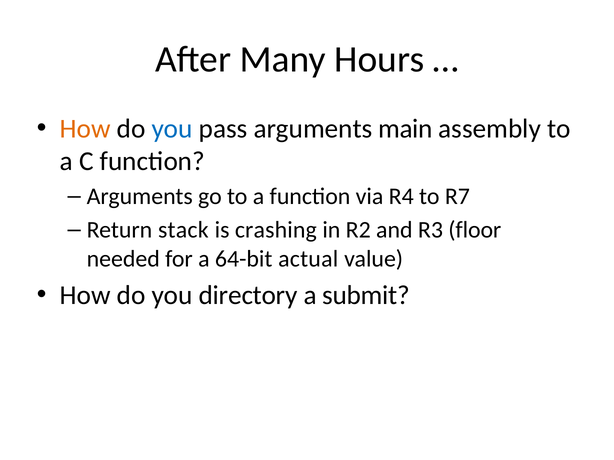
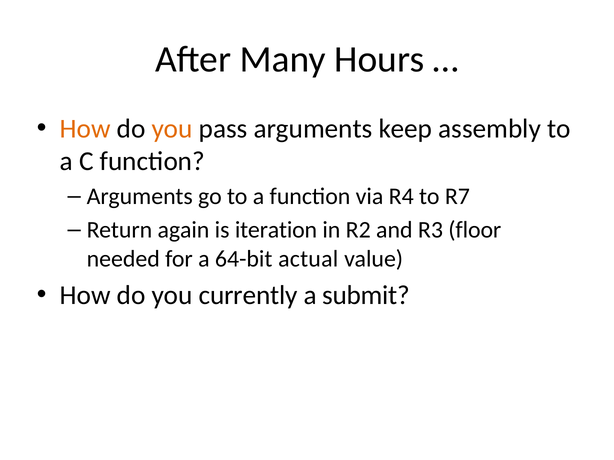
you at (172, 129) colour: blue -> orange
main: main -> keep
stack: stack -> again
crashing: crashing -> iteration
directory: directory -> currently
